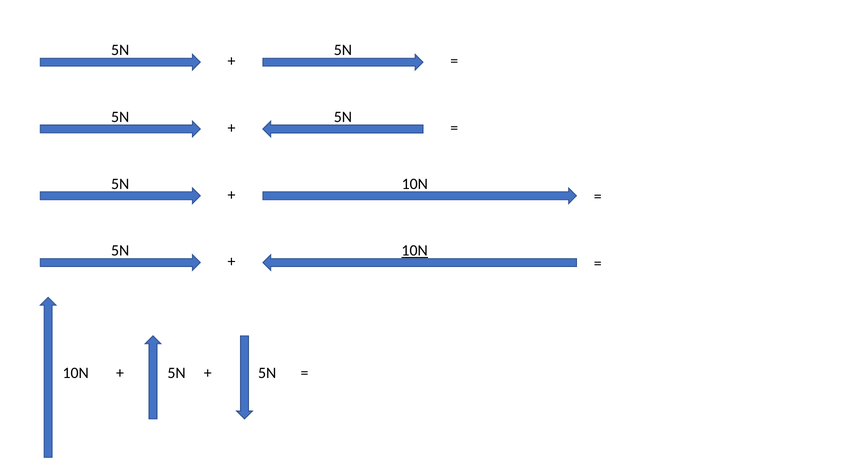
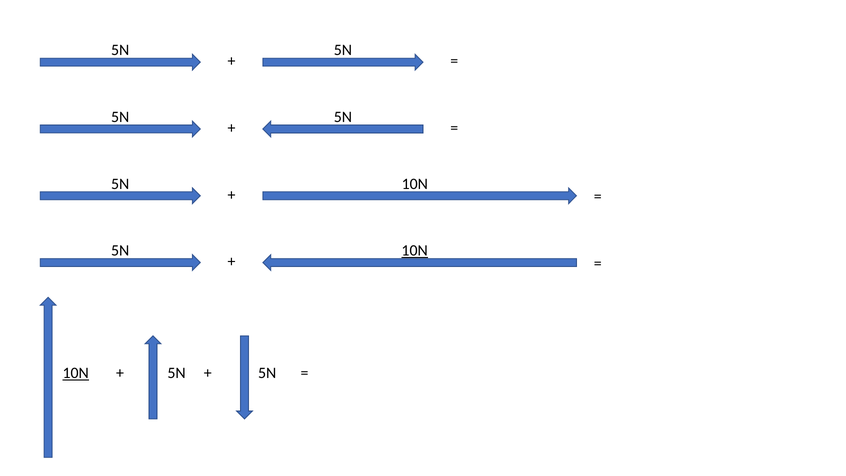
10N at (76, 373) underline: none -> present
